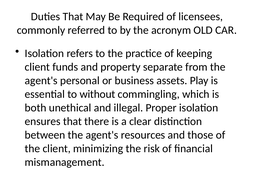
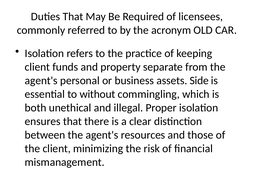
Play: Play -> Side
